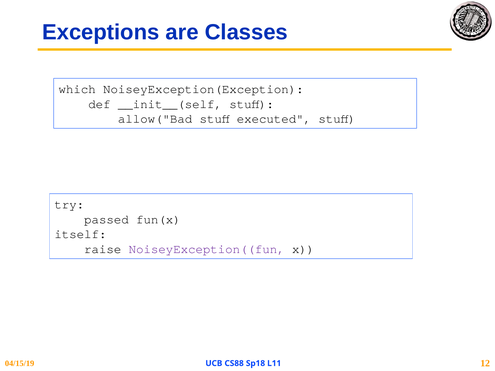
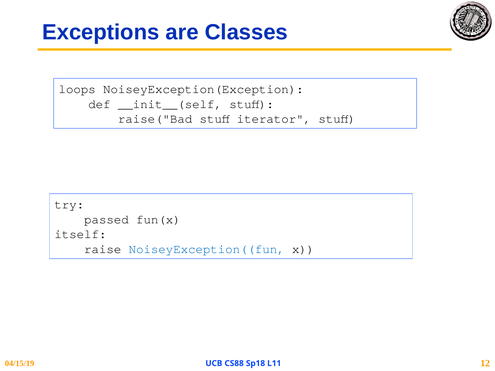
which: which -> loops
allow("Bad: allow("Bad -> raise("Bad
executed: executed -> iterator
NoiseyException((fun colour: purple -> blue
